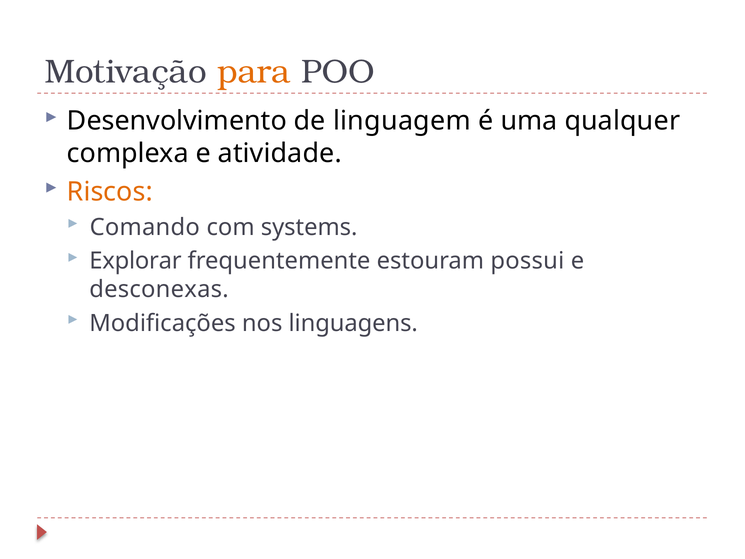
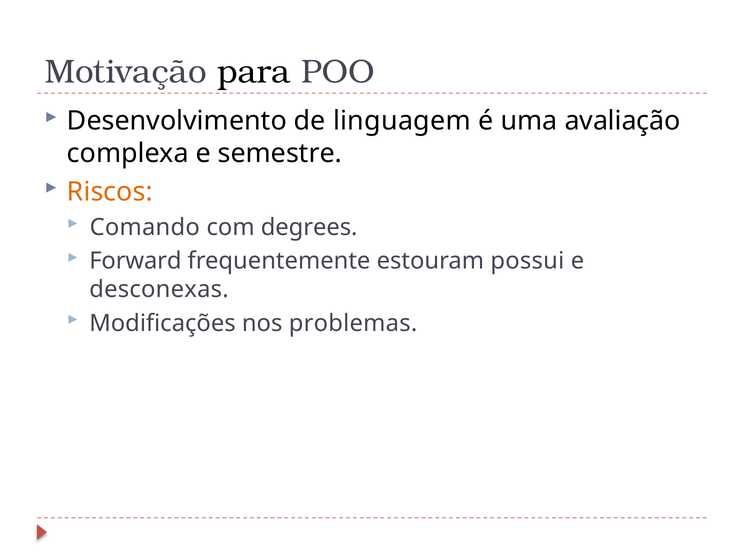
para colour: orange -> black
qualquer: qualquer -> avaliação
atividade: atividade -> semestre
systems: systems -> degrees
Explorar: Explorar -> Forward
linguagens: linguagens -> problemas
